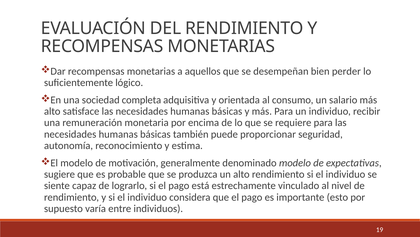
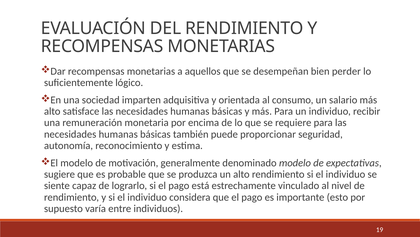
completa: completa -> imparten
